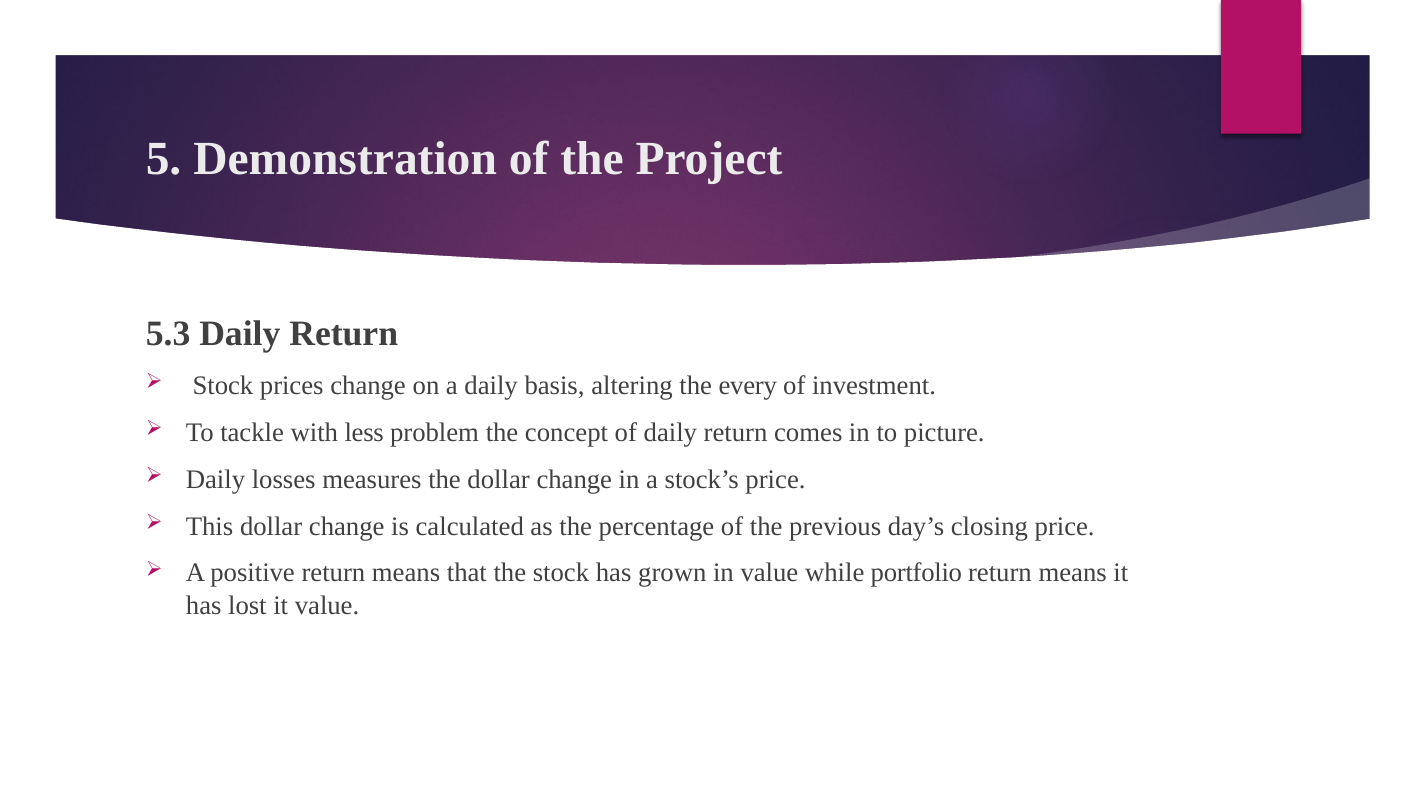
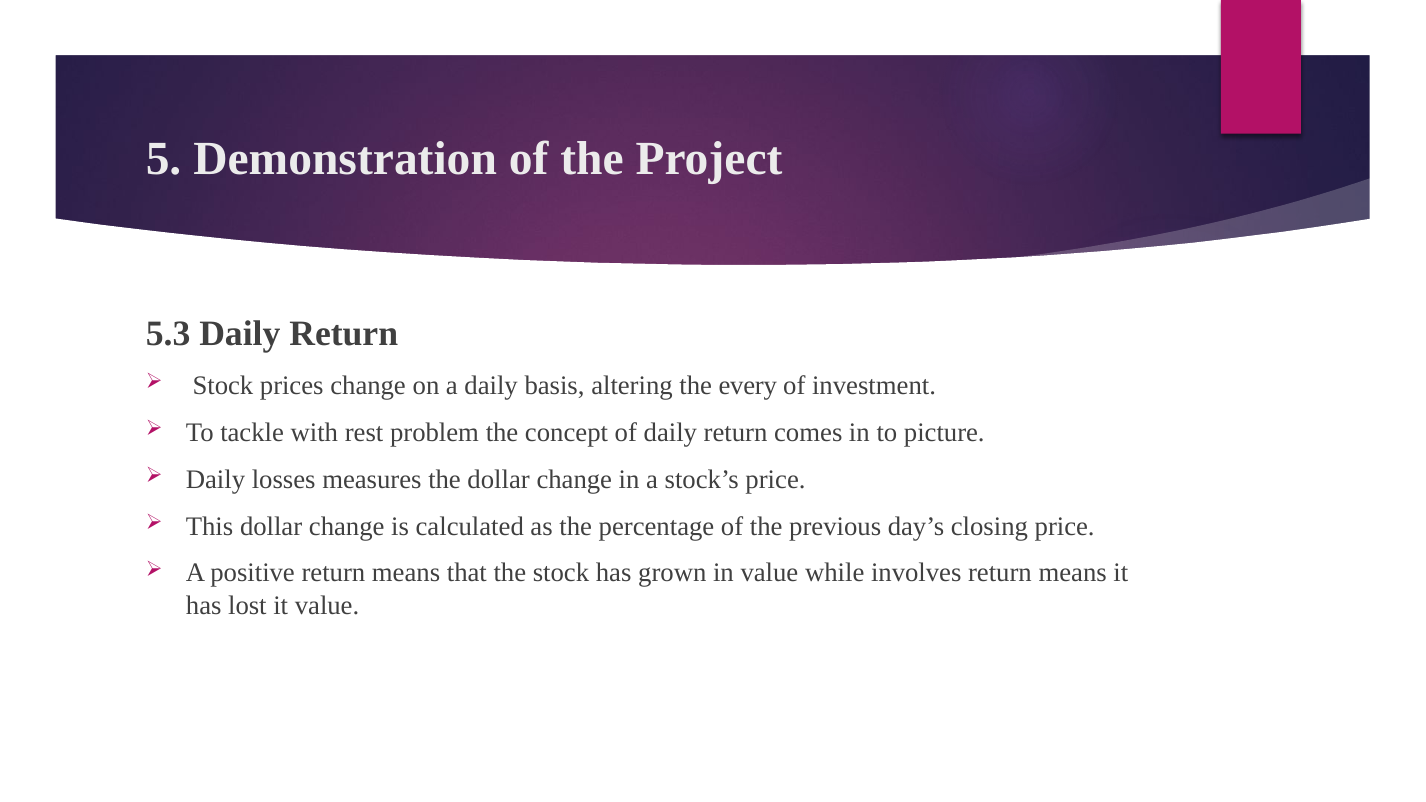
less: less -> rest
portfolio: portfolio -> involves
